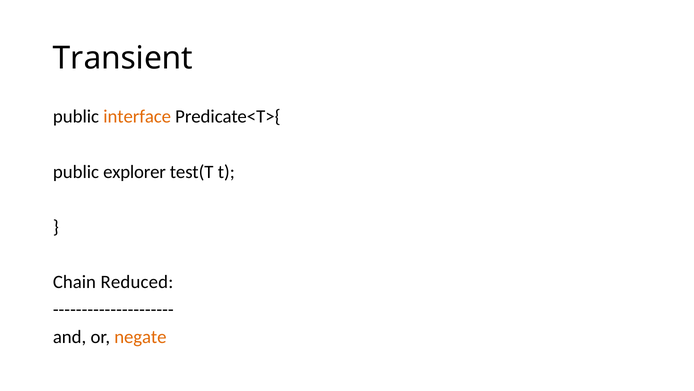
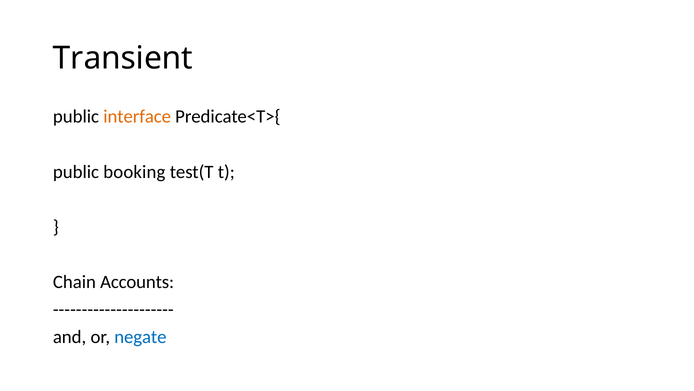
explorer: explorer -> booking
Reduced: Reduced -> Accounts
negate colour: orange -> blue
